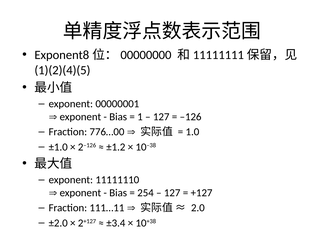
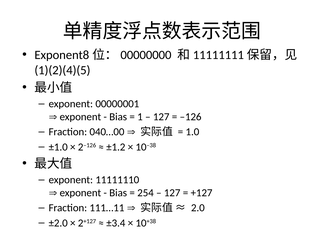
776…00: 776…00 -> 040…00
